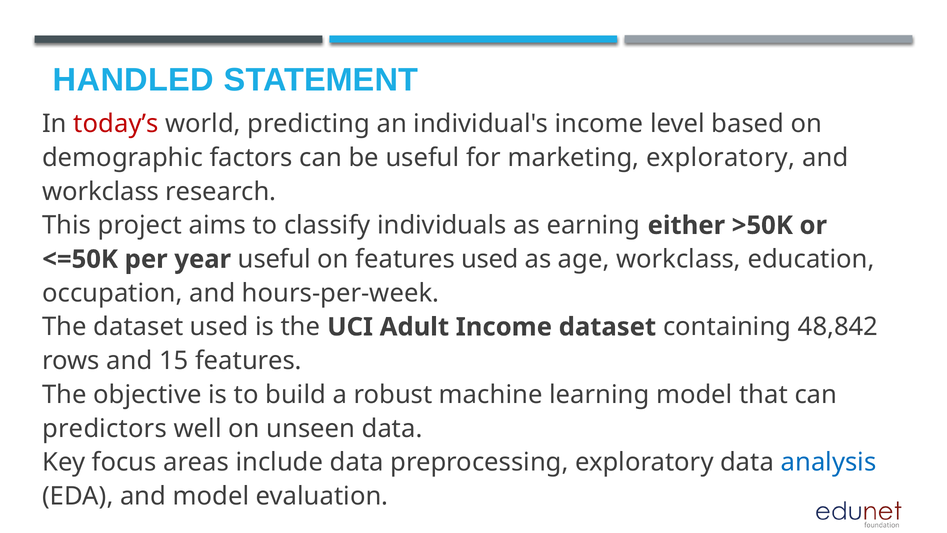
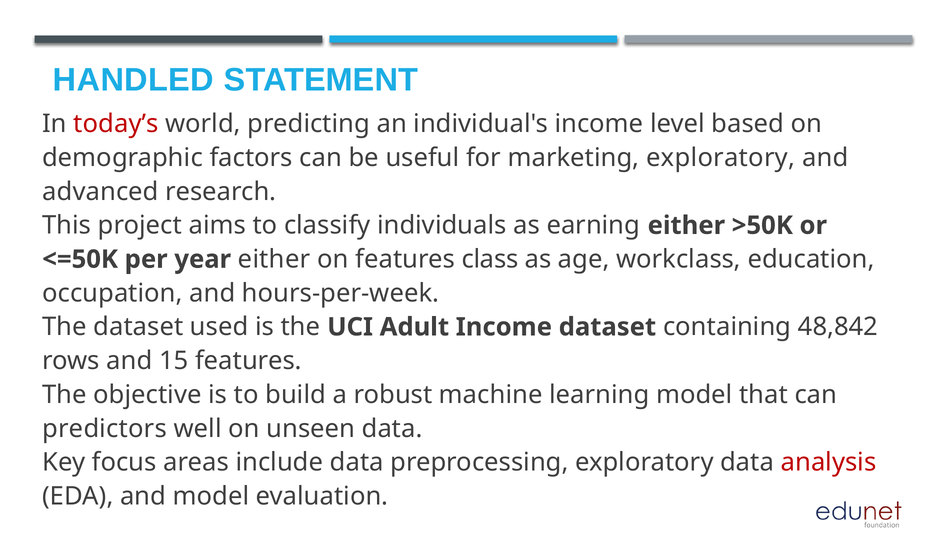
workclass at (101, 191): workclass -> advanced
year useful: useful -> either
features used: used -> class
analysis colour: blue -> red
